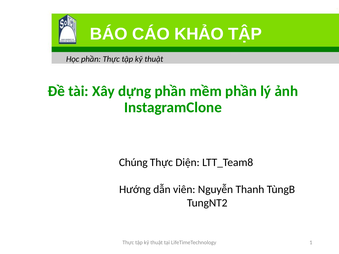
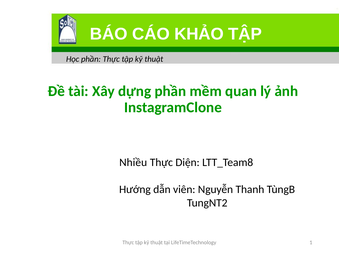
mềm phần: phần -> quan
Chúng: Chúng -> Nhiều
